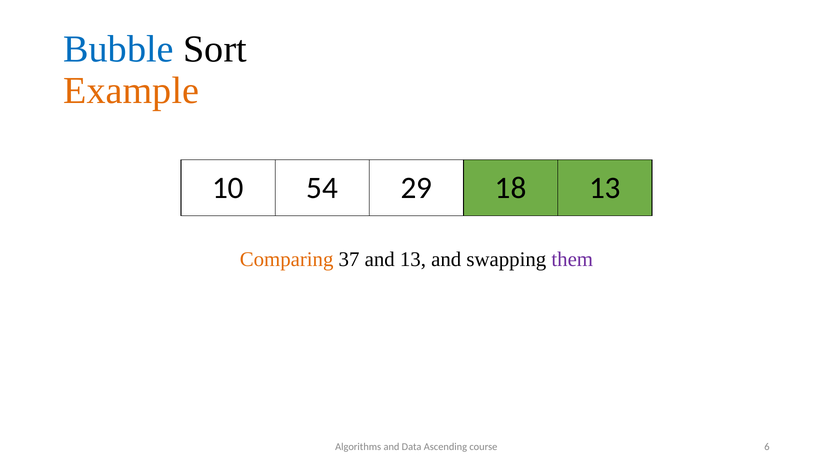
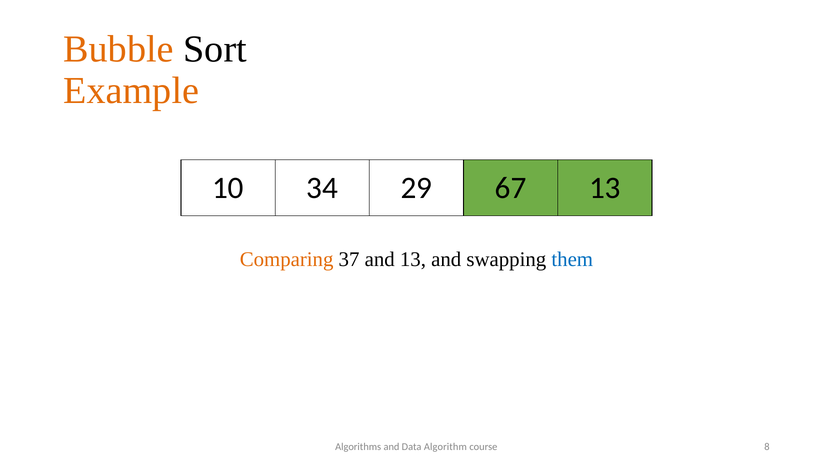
Bubble colour: blue -> orange
54: 54 -> 34
18: 18 -> 67
them colour: purple -> blue
Ascending: Ascending -> Algorithm
6: 6 -> 8
